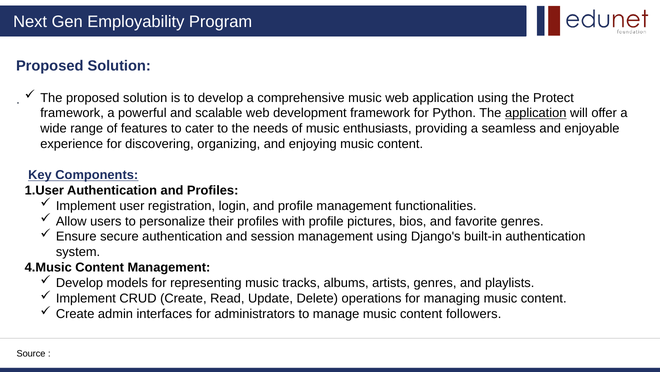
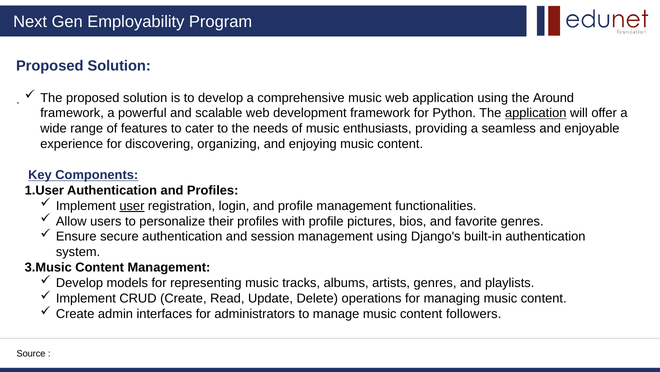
Protect: Protect -> Around
user underline: none -> present
4.Music: 4.Music -> 3.Music
